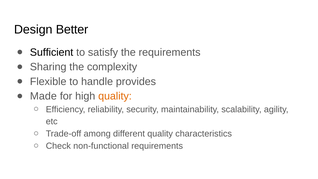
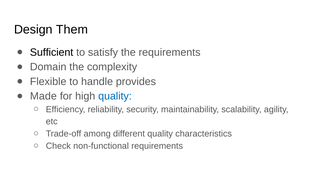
Better: Better -> Them
Sharing: Sharing -> Domain
quality at (115, 96) colour: orange -> blue
